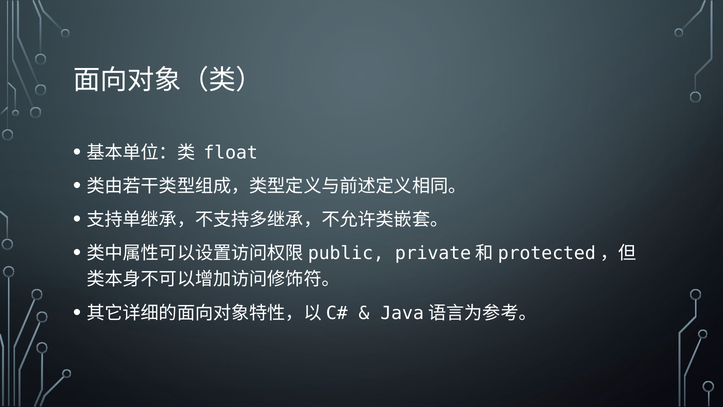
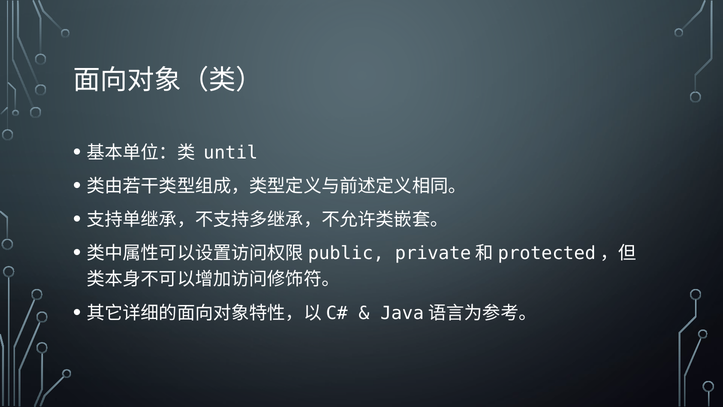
float: float -> until
